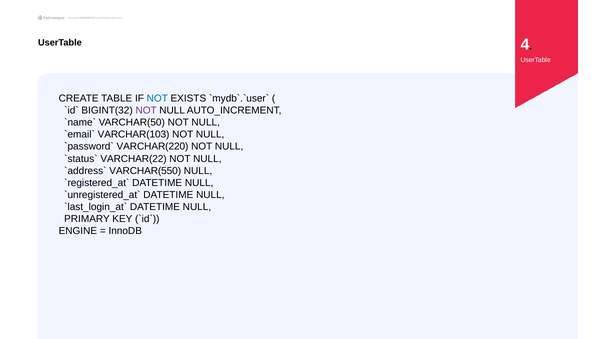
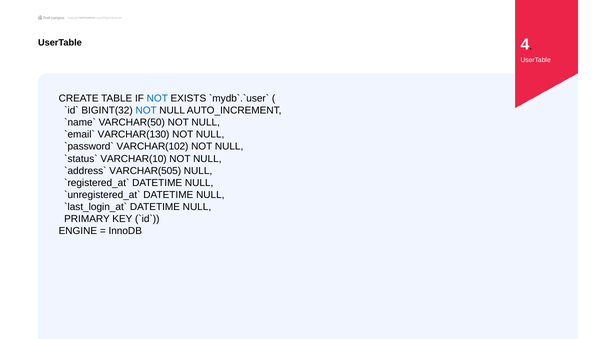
NOT at (146, 111) colour: purple -> blue
VARCHAR(103: VARCHAR(103 -> VARCHAR(130
VARCHAR(220: VARCHAR(220 -> VARCHAR(102
VARCHAR(22: VARCHAR(22 -> VARCHAR(10
VARCHAR(550: VARCHAR(550 -> VARCHAR(505
